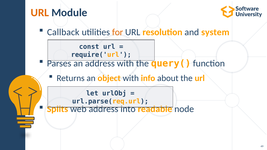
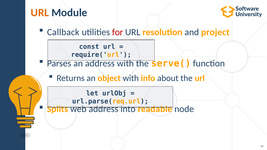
for colour: orange -> red
system: system -> project
query(: query( -> serve(
